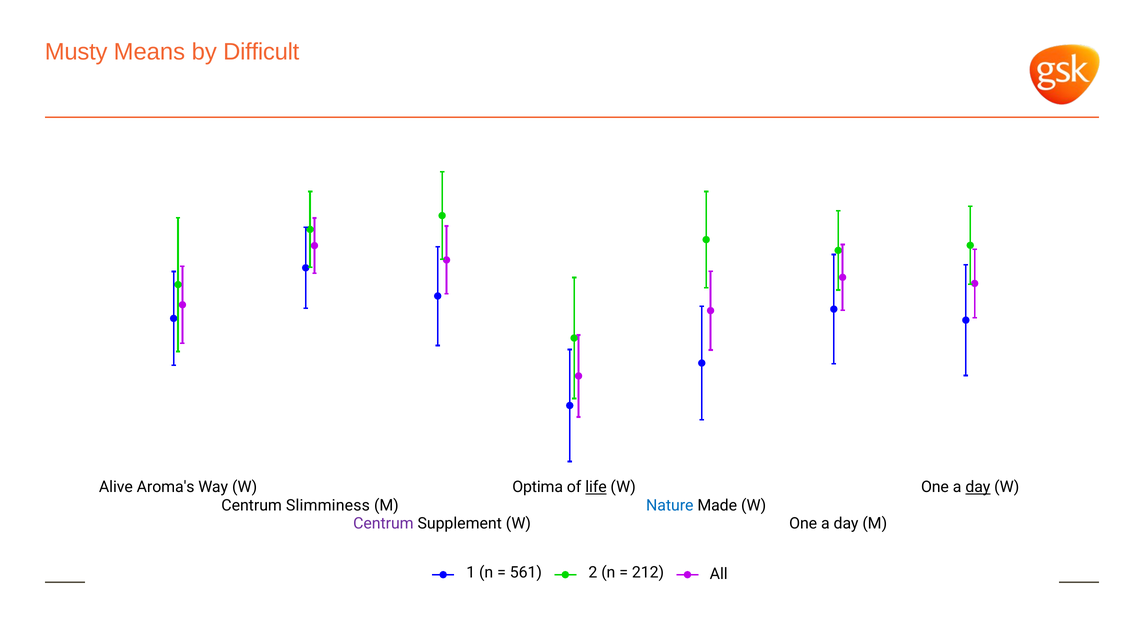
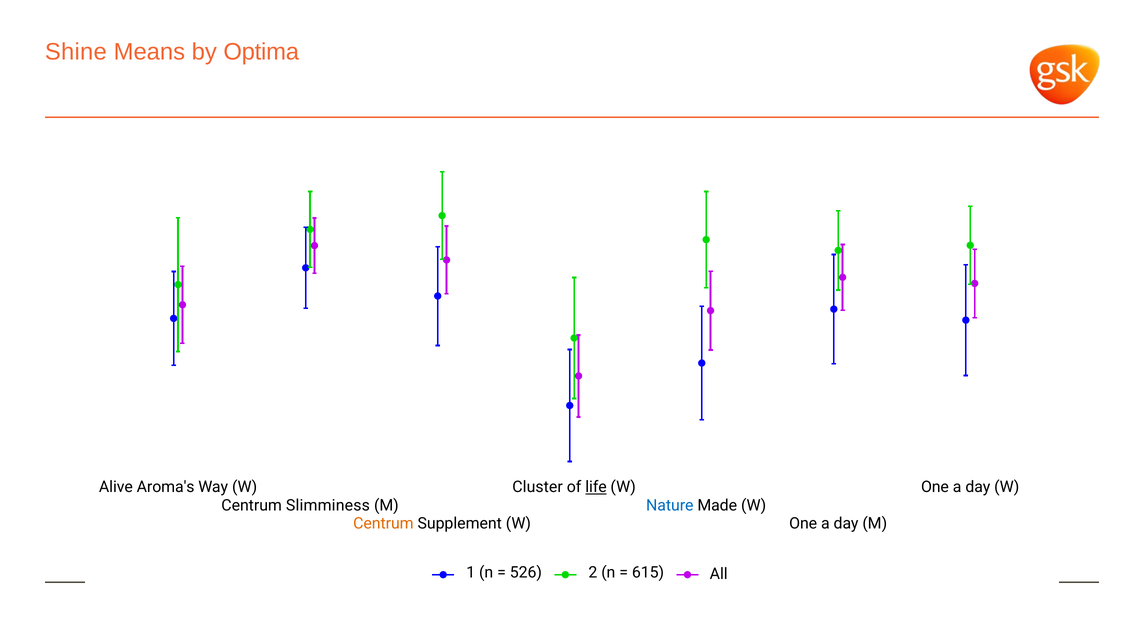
Musty: Musty -> Shine
Difficult: Difficult -> Optima
Optima: Optima -> Cluster
day at (978, 488) underline: present -> none
Centrum at (383, 524) colour: purple -> orange
561: 561 -> 526
212: 212 -> 615
